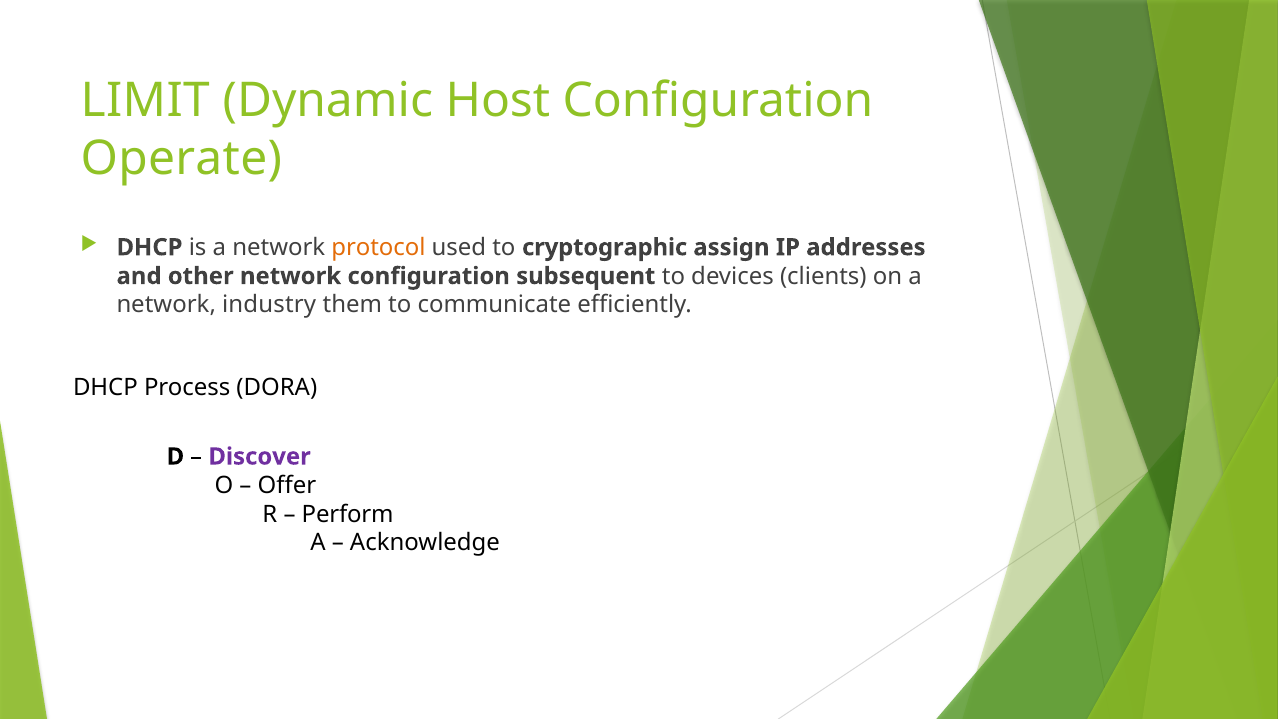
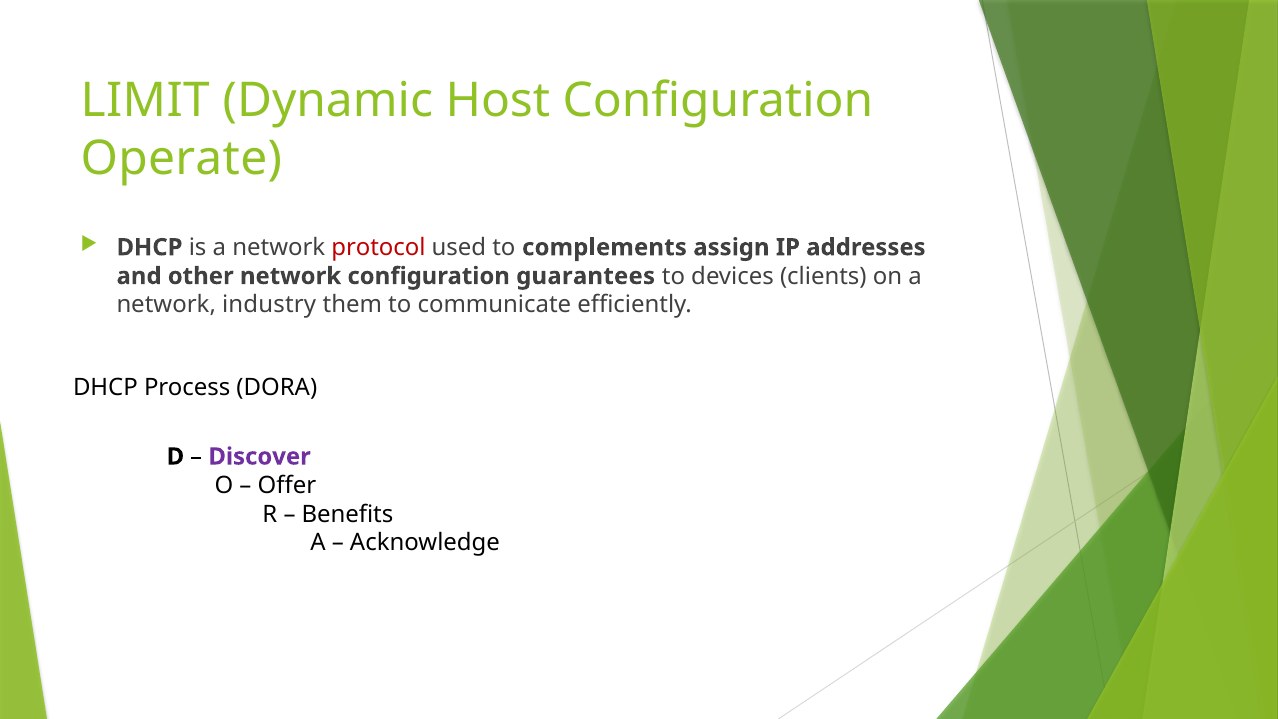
protocol colour: orange -> red
cryptographic: cryptographic -> complements
subsequent: subsequent -> guarantees
Perform: Perform -> Benefits
